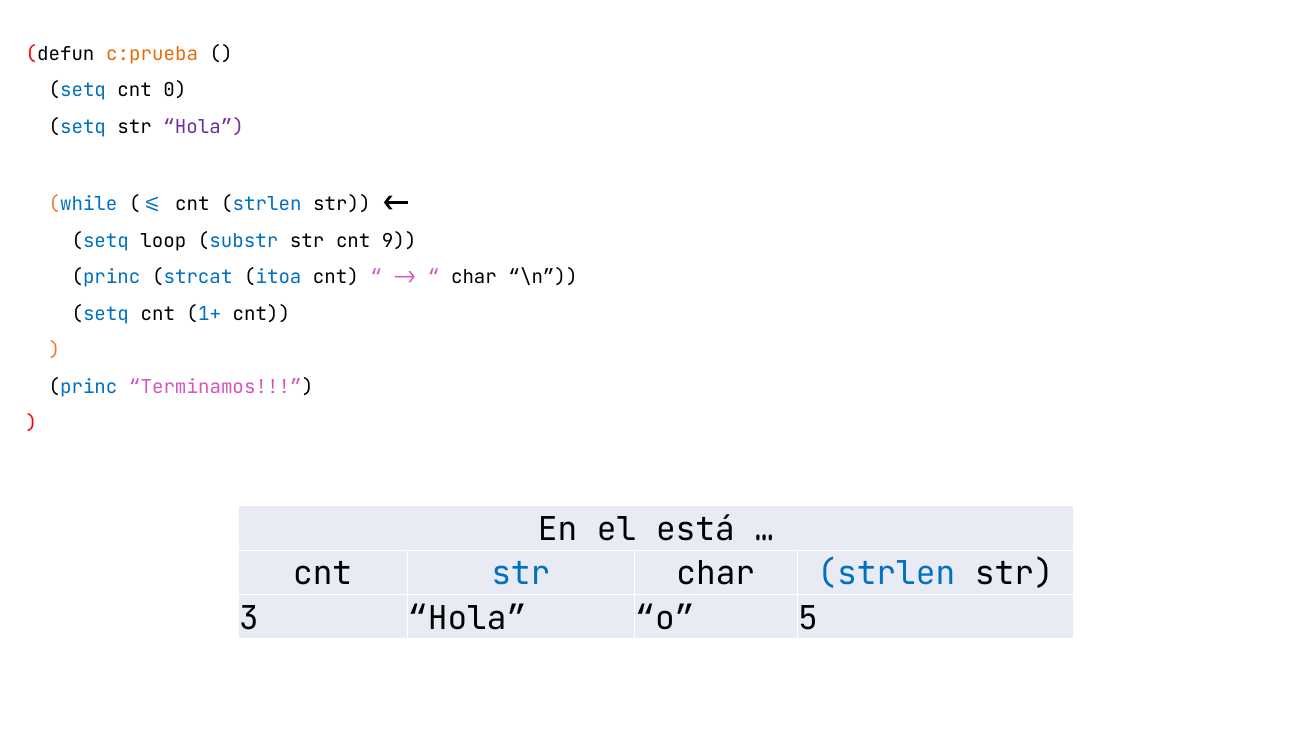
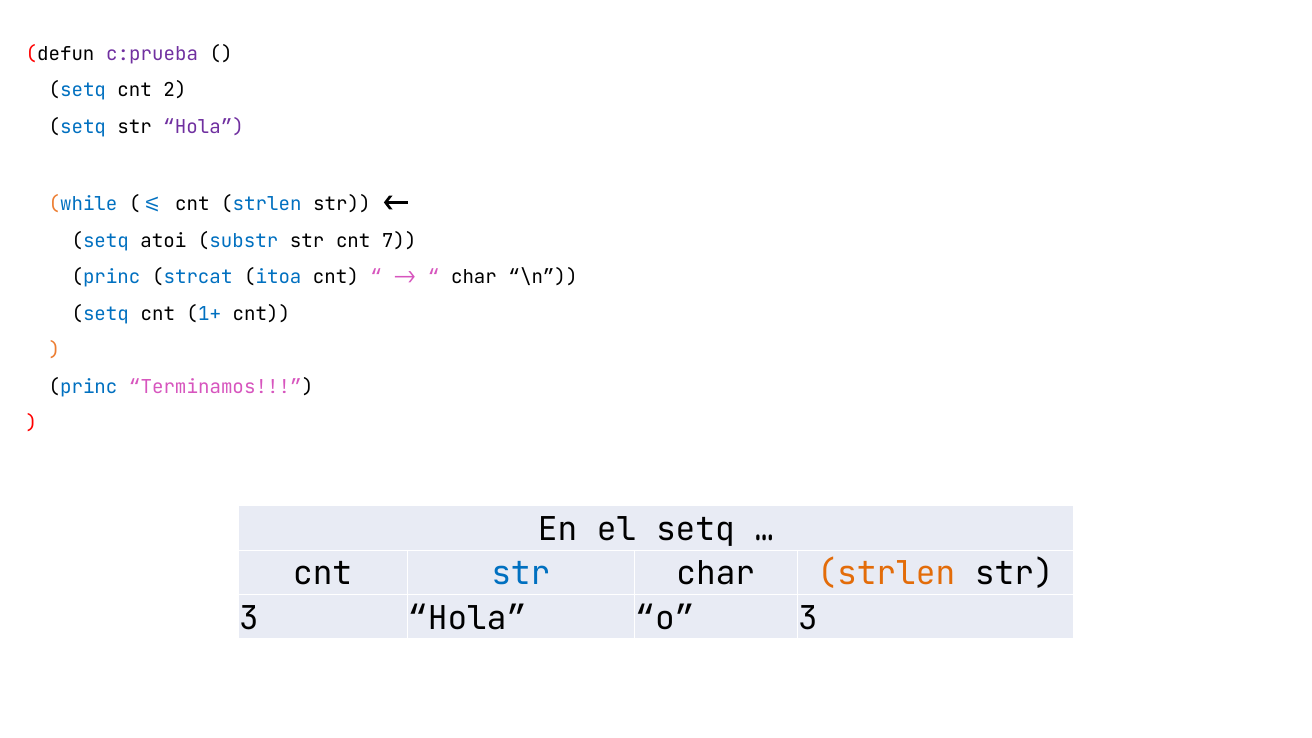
c:prueba colour: orange -> purple
0: 0 -> 2
loop: loop -> atoi
9: 9 -> 7
el está: está -> setq
strlen at (886, 574) colour: blue -> orange
o 5: 5 -> 3
